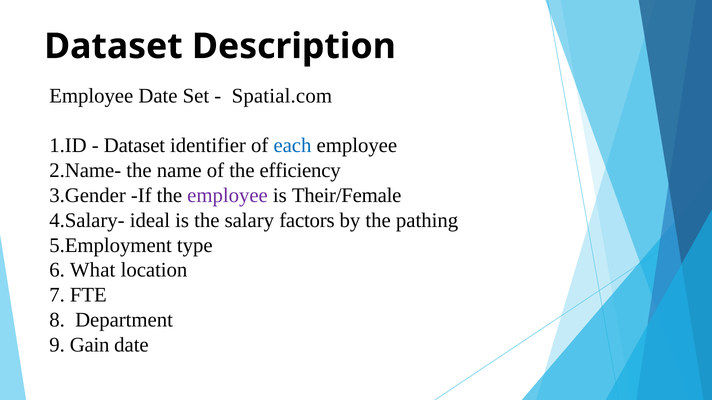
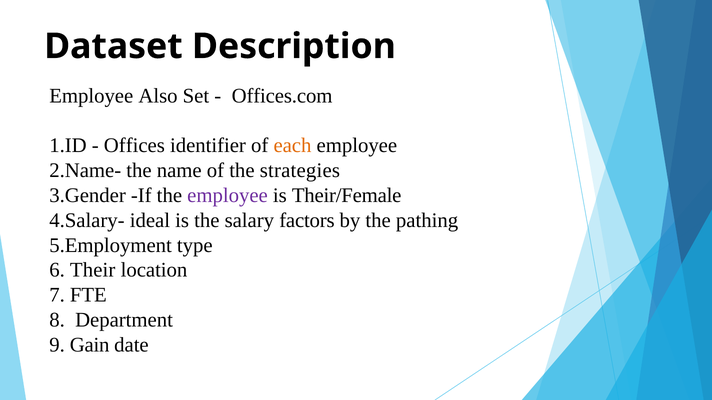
Employee Date: Date -> Also
Spatial.com: Spatial.com -> Offices.com
Dataset at (134, 146): Dataset -> Offices
each colour: blue -> orange
efficiency: efficiency -> strategies
What: What -> Their
